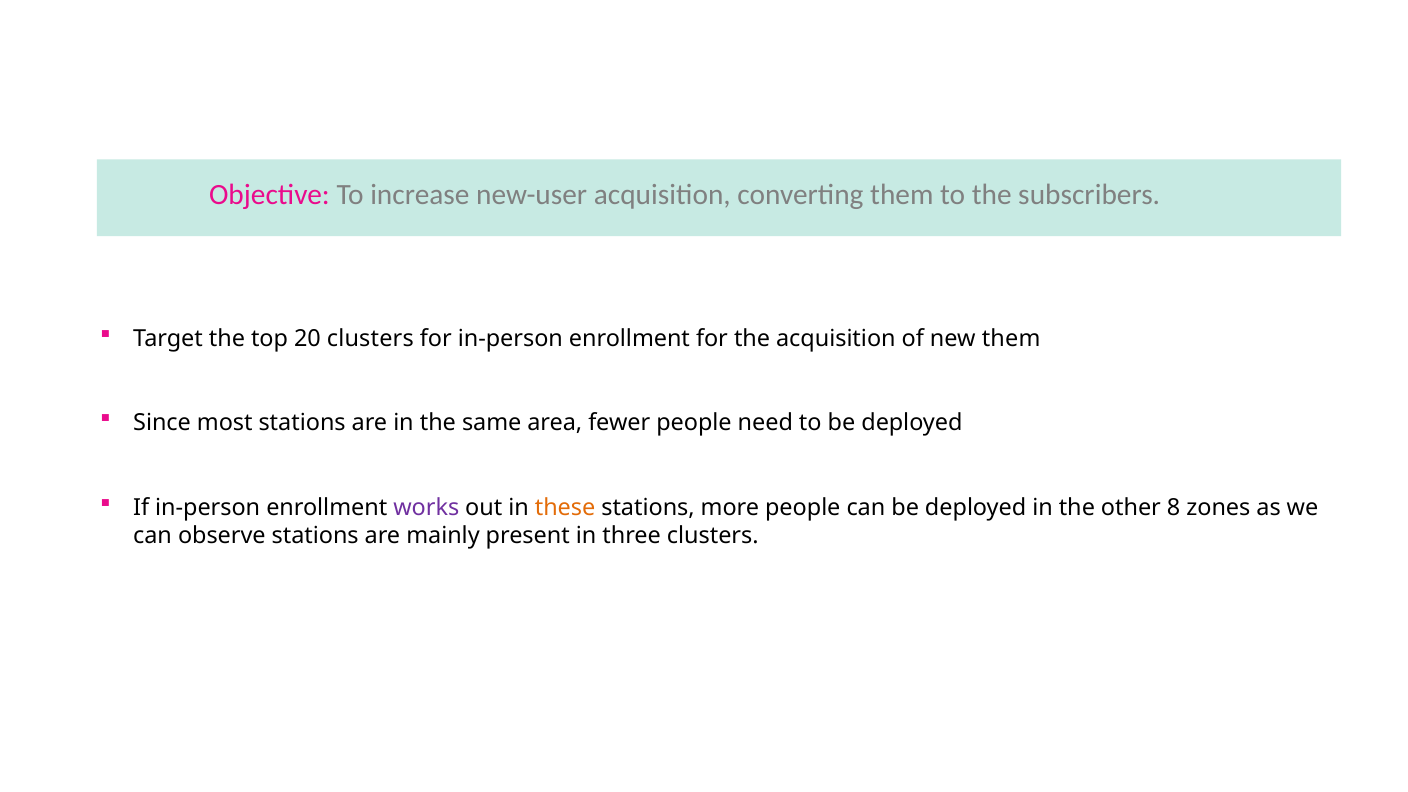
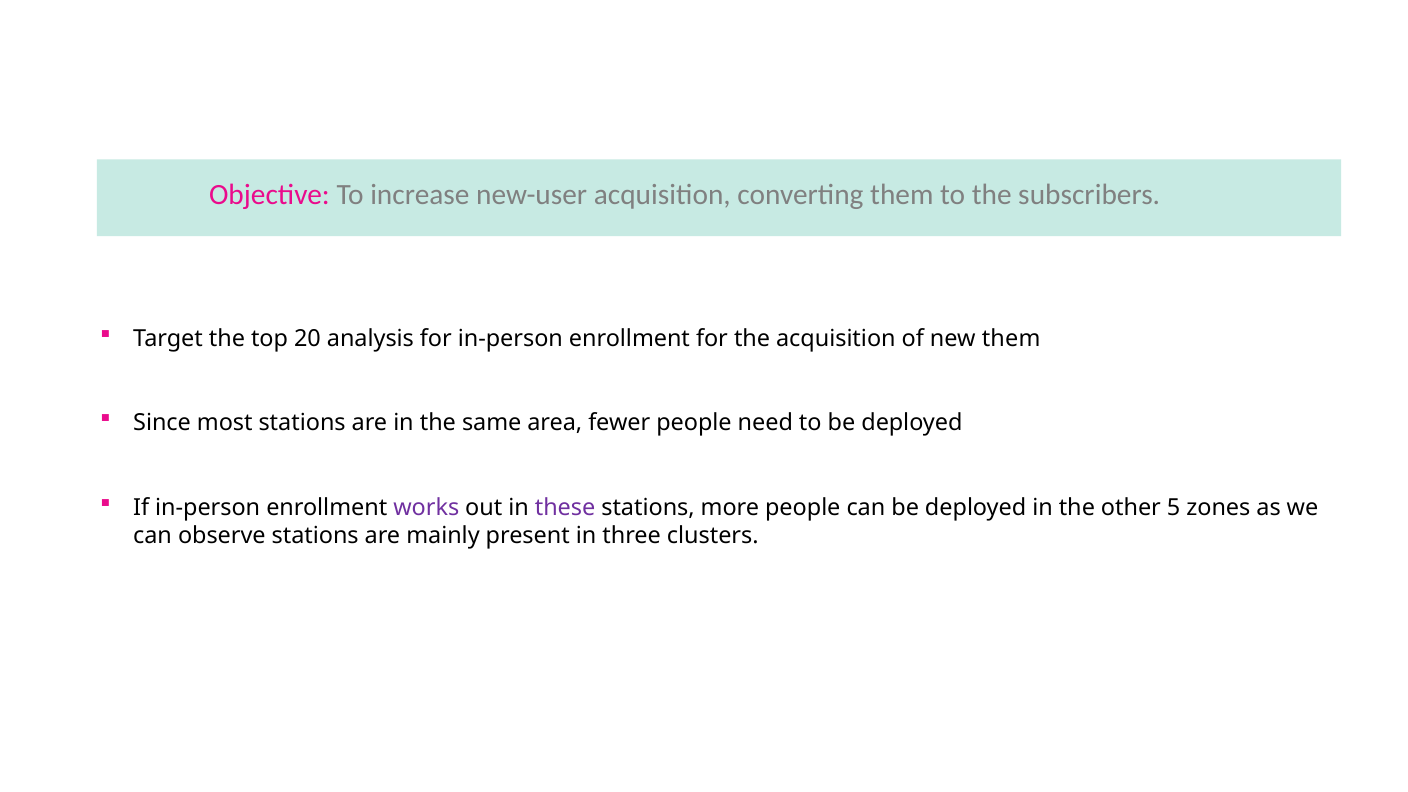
20 clusters: clusters -> analysis
these colour: orange -> purple
8: 8 -> 5
